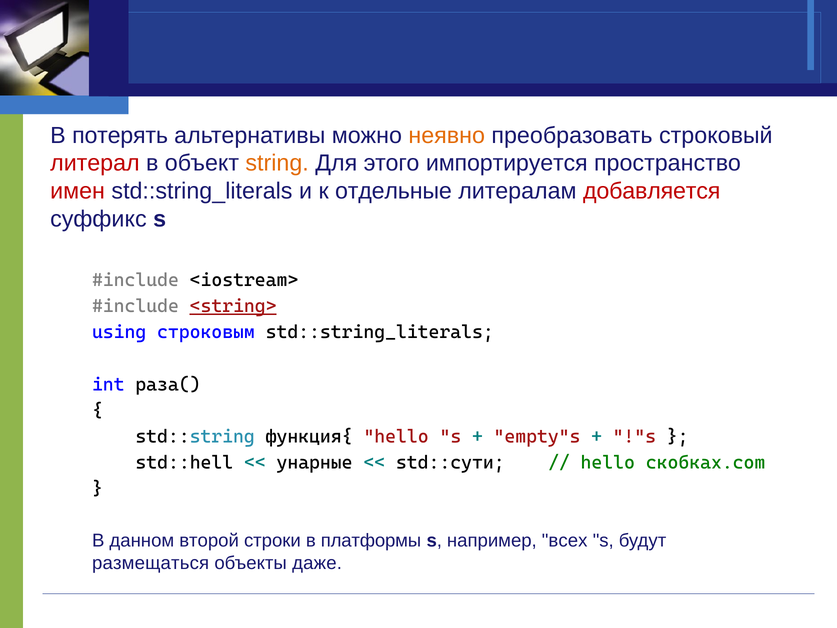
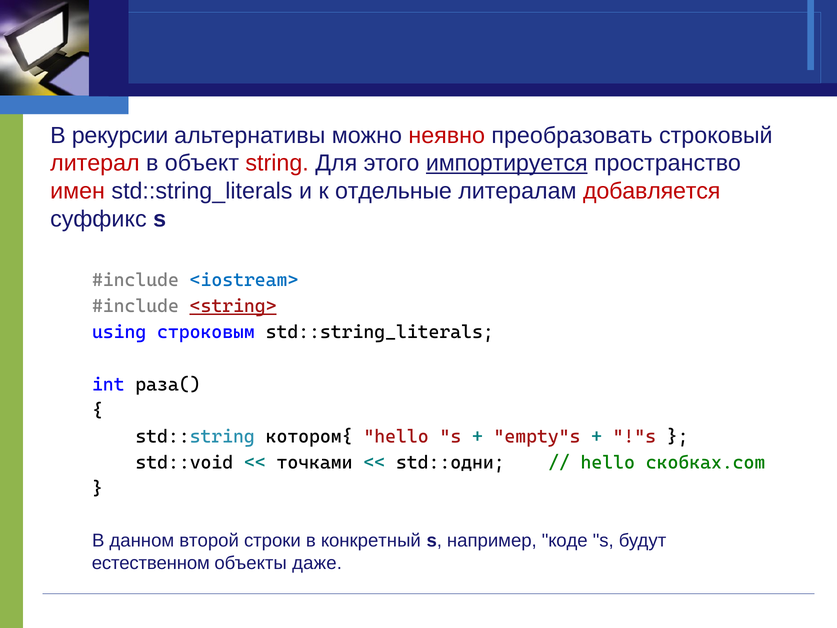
потерять: потерять -> рекурсии
неявно colour: orange -> red
string colour: orange -> red
импортируется underline: none -> present
<iostream> colour: black -> blue
функция{: функция{ -> котором{
std::hell: std::hell -> std::void
унарные: унарные -> точками
std::сути: std::сути -> std::одни
платформы: платформы -> конкретный
всех: всех -> коде
размещаться: размещаться -> естественном
